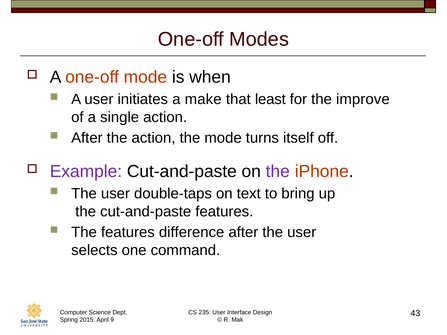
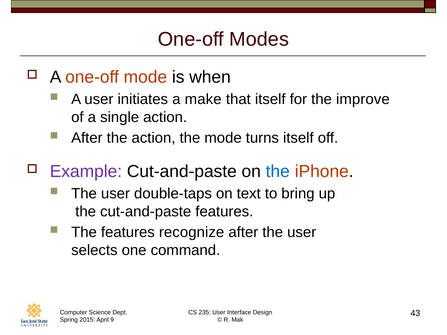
that least: least -> itself
the at (278, 172) colour: purple -> blue
difference: difference -> recognize
